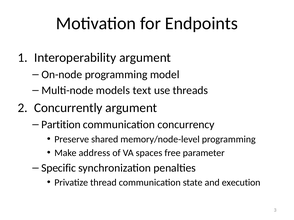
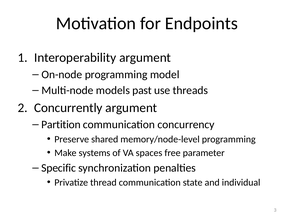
text: text -> past
address: address -> systems
execution: execution -> individual
